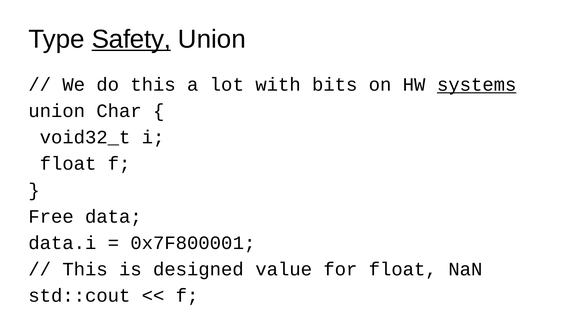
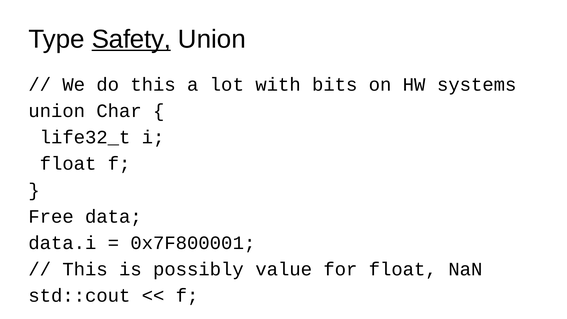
systems underline: present -> none
void32_t: void32_t -> life32_t
designed: designed -> possibly
